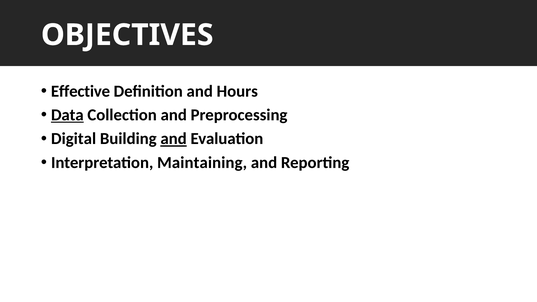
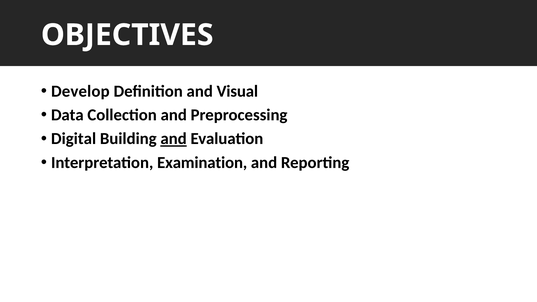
Effective: Effective -> Develop
Hours: Hours -> Visual
Data underline: present -> none
Maintaining: Maintaining -> Examination
